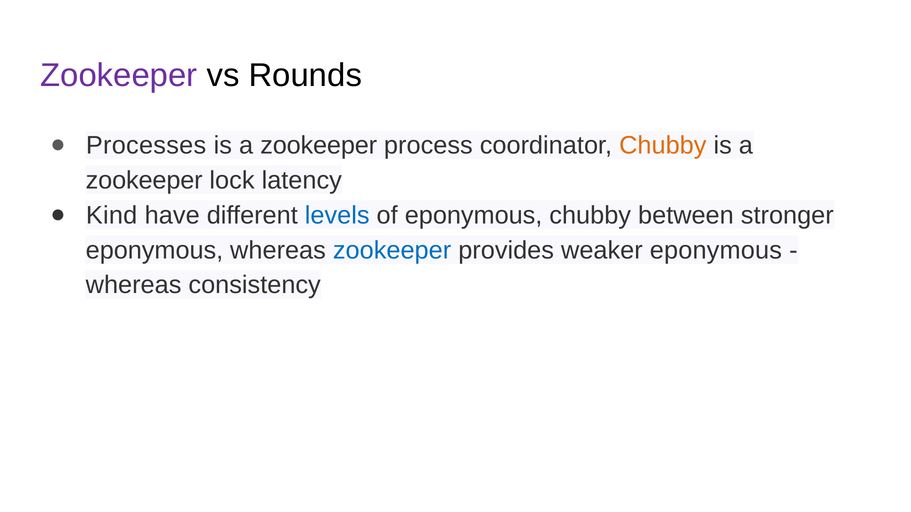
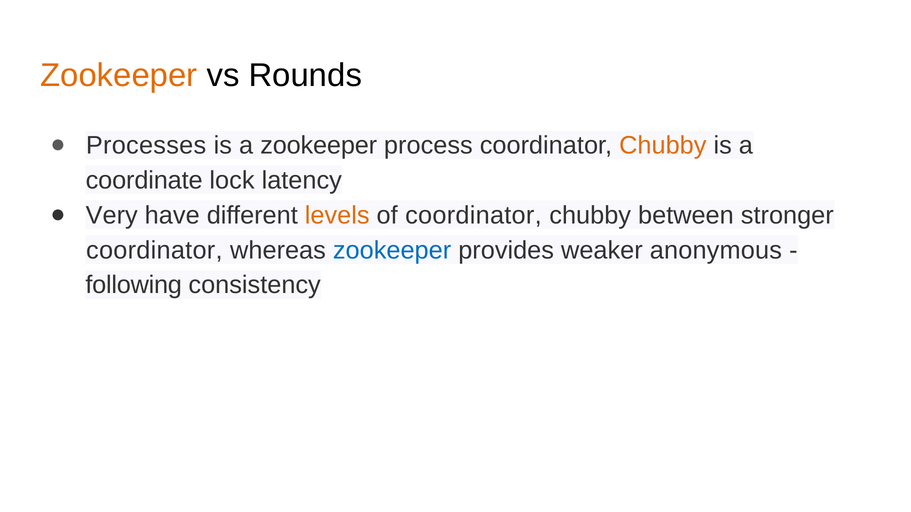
Zookeeper at (119, 75) colour: purple -> orange
zookeeper at (144, 180): zookeeper -> coordinate
Kind: Kind -> Very
levels colour: blue -> orange
of eponymous: eponymous -> coordinator
eponymous at (154, 250): eponymous -> coordinator
weaker eponymous: eponymous -> anonymous
whereas at (134, 285): whereas -> following
